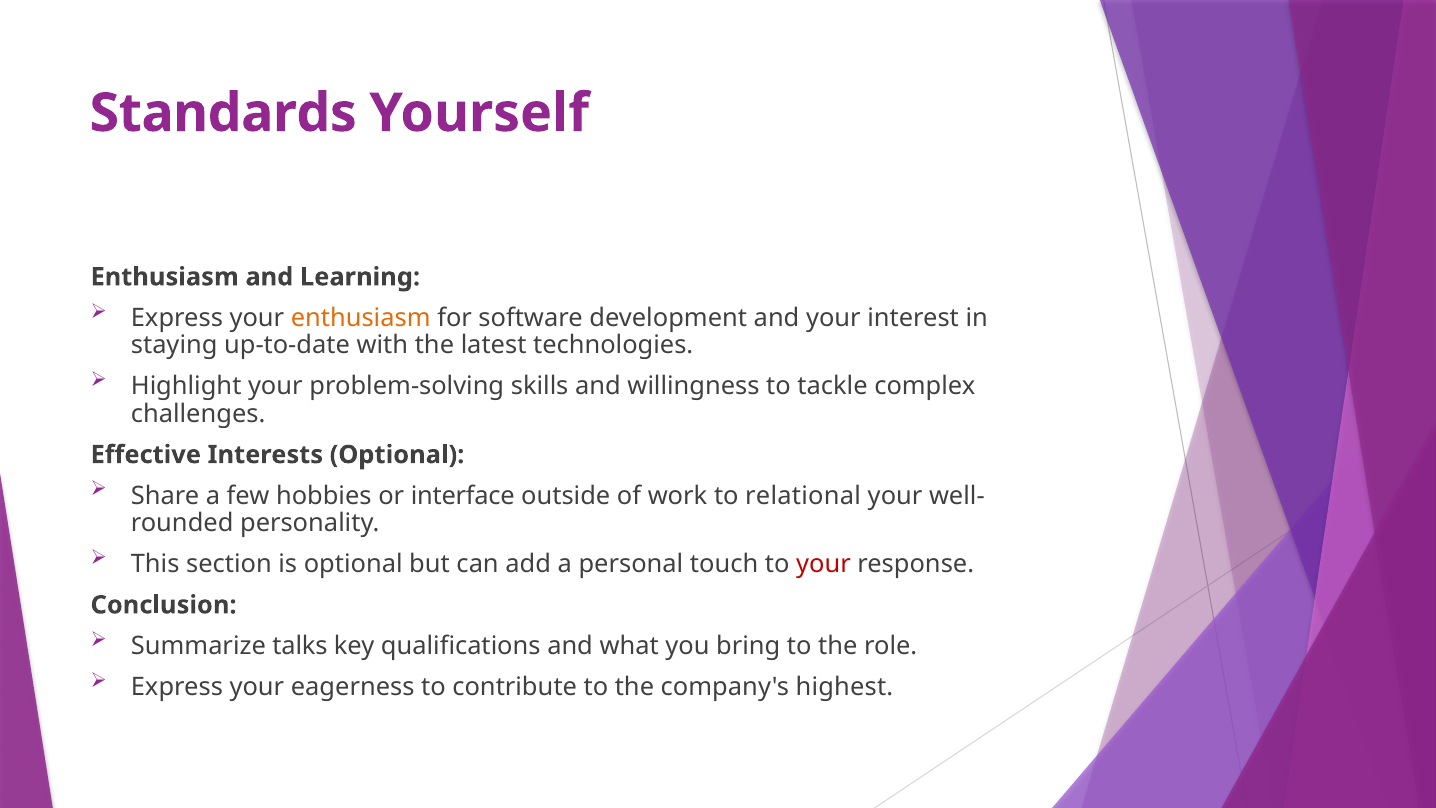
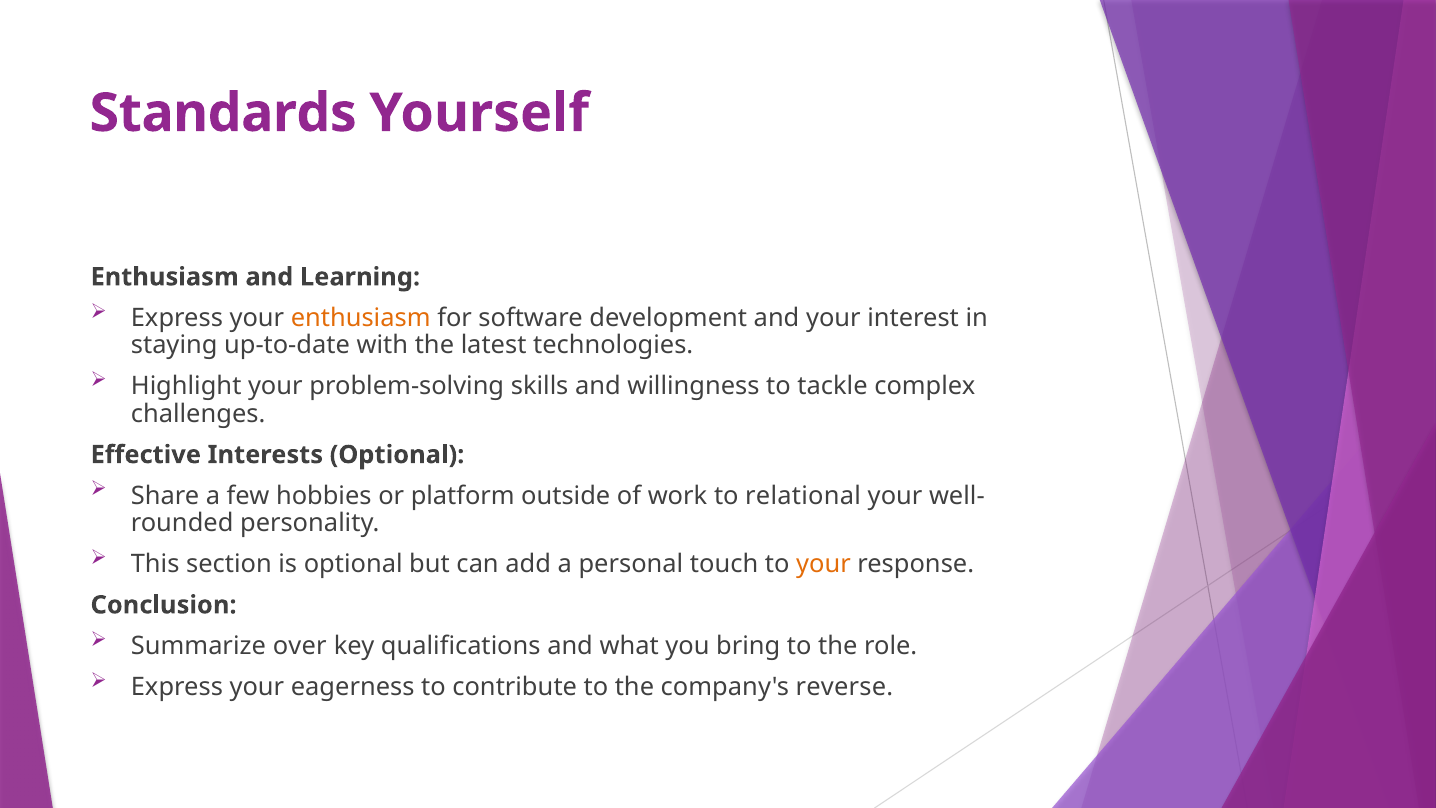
interface: interface -> platform
your at (823, 564) colour: red -> orange
talks: talks -> over
highest: highest -> reverse
